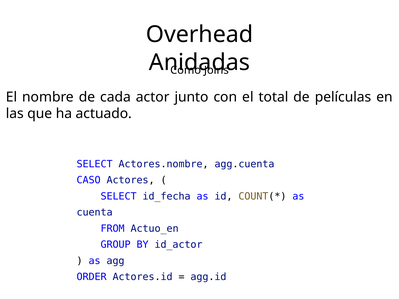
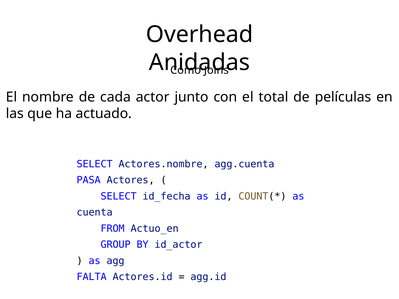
CASO: CASO -> PASA
ORDER: ORDER -> FALTA
